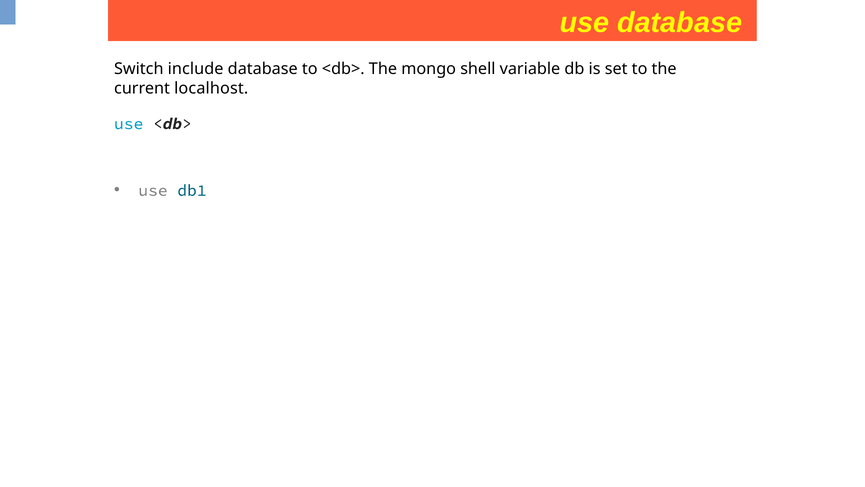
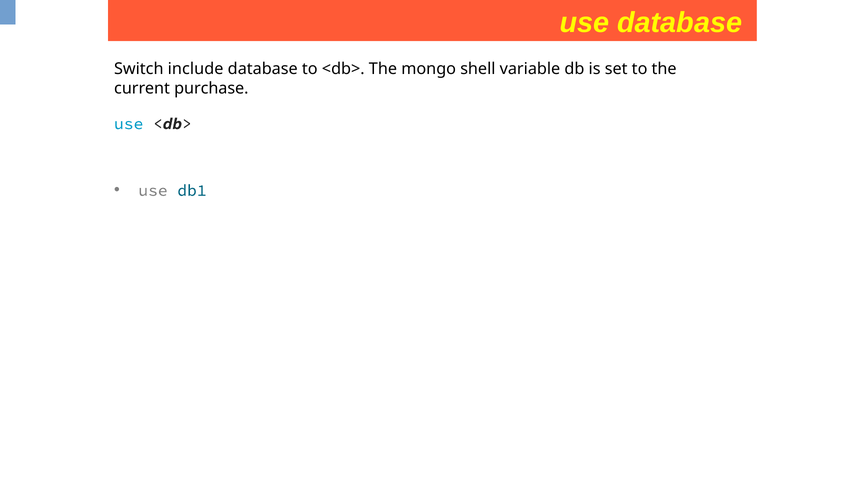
localhost: localhost -> purchase
